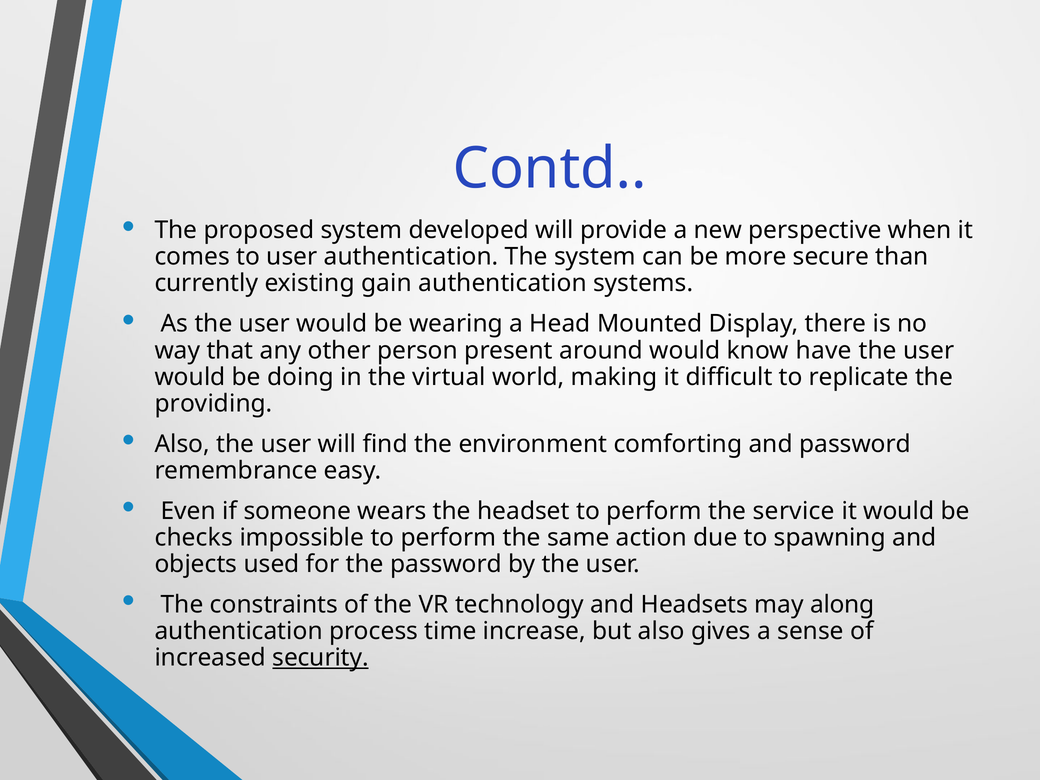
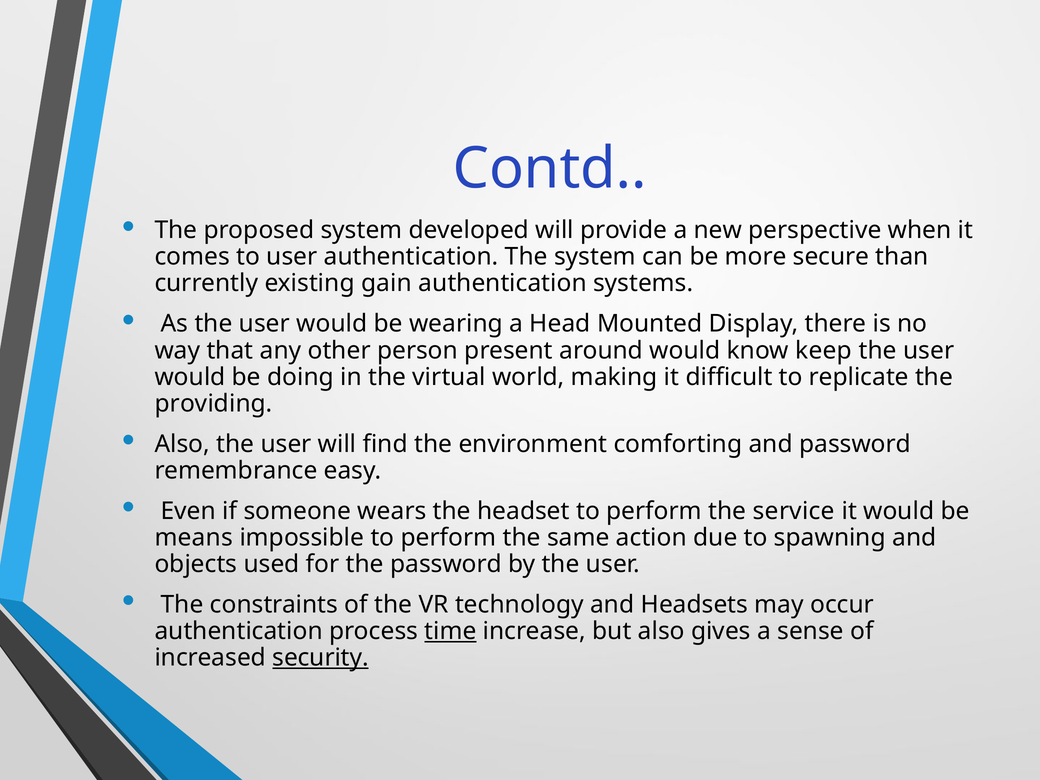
have: have -> keep
checks: checks -> means
along: along -> occur
time underline: none -> present
